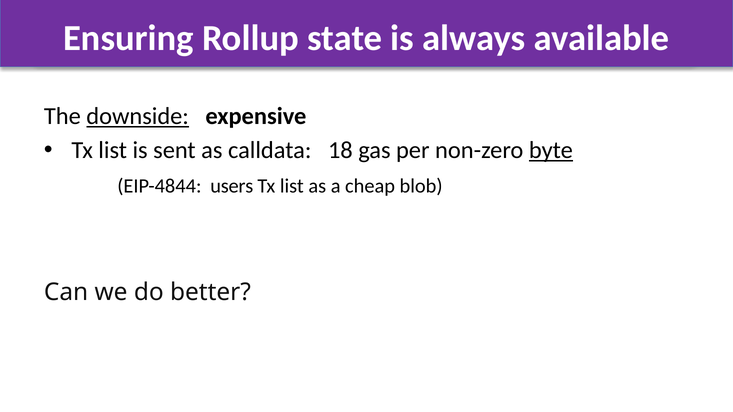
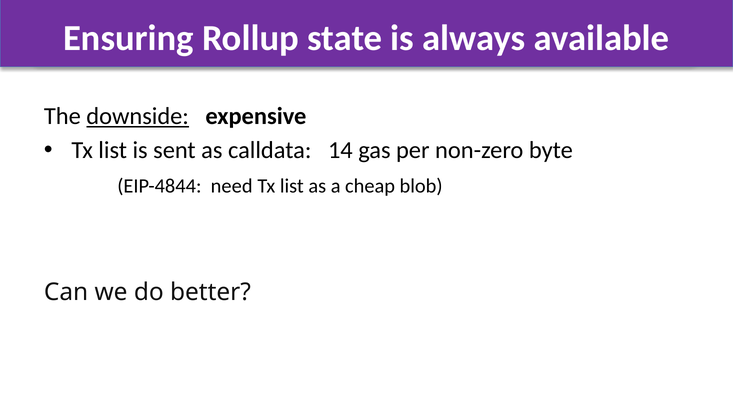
18: 18 -> 14
byte underline: present -> none
users: users -> need
